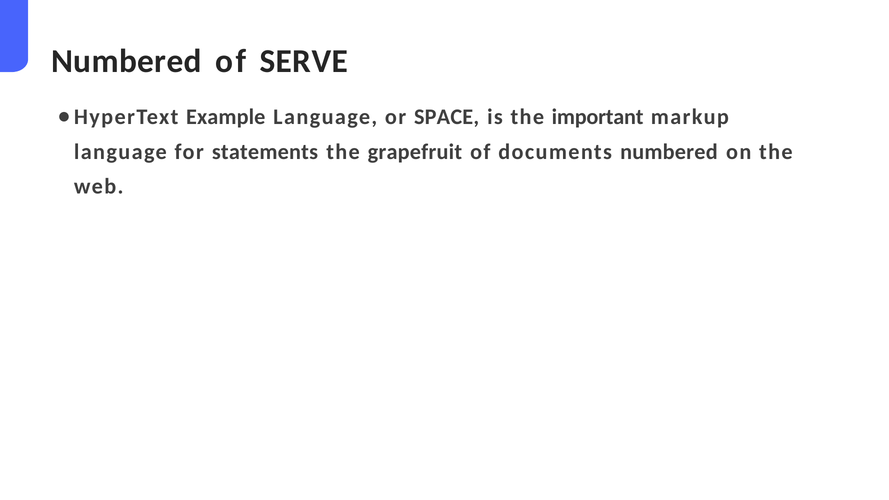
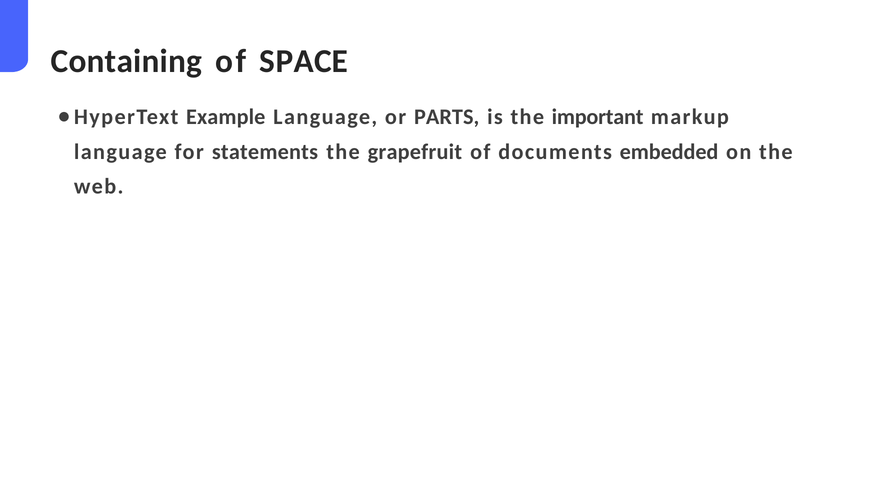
Numbered at (126, 61): Numbered -> Containing
SERVE: SERVE -> SPACE
SPACE: SPACE -> PARTS
documents numbered: numbered -> embedded
